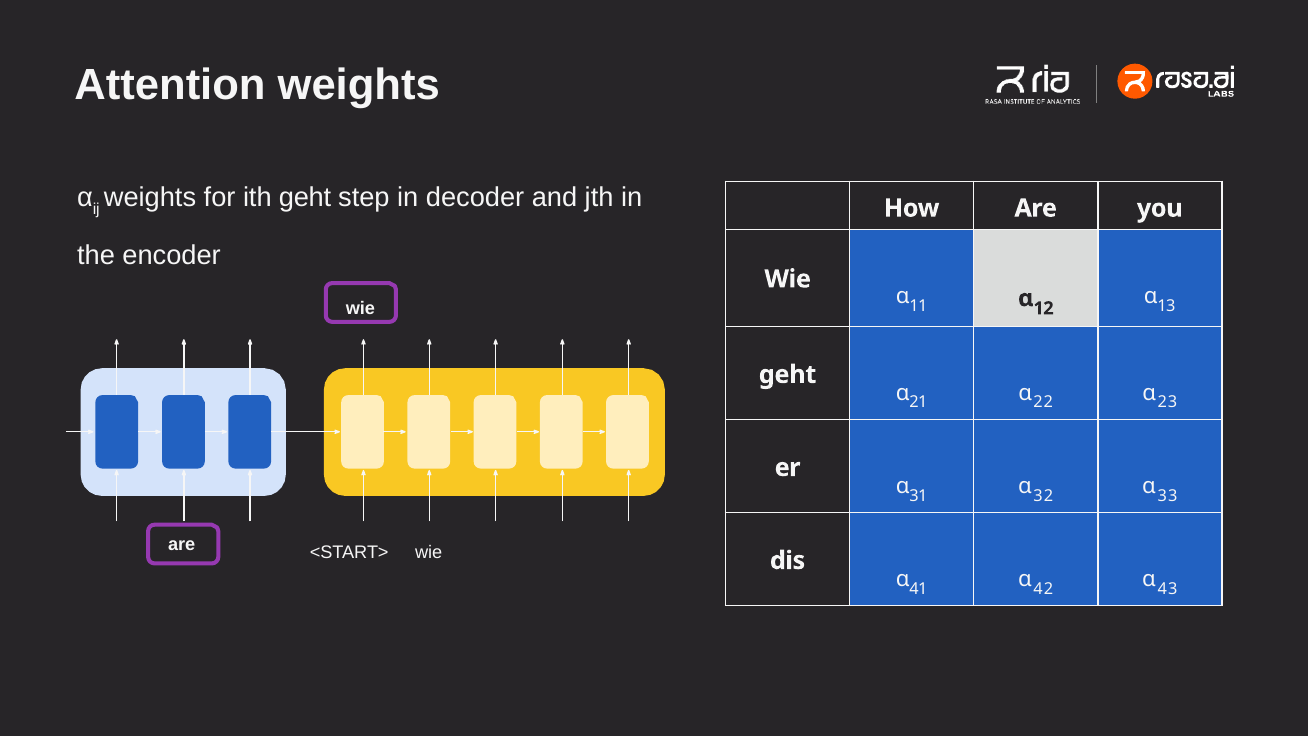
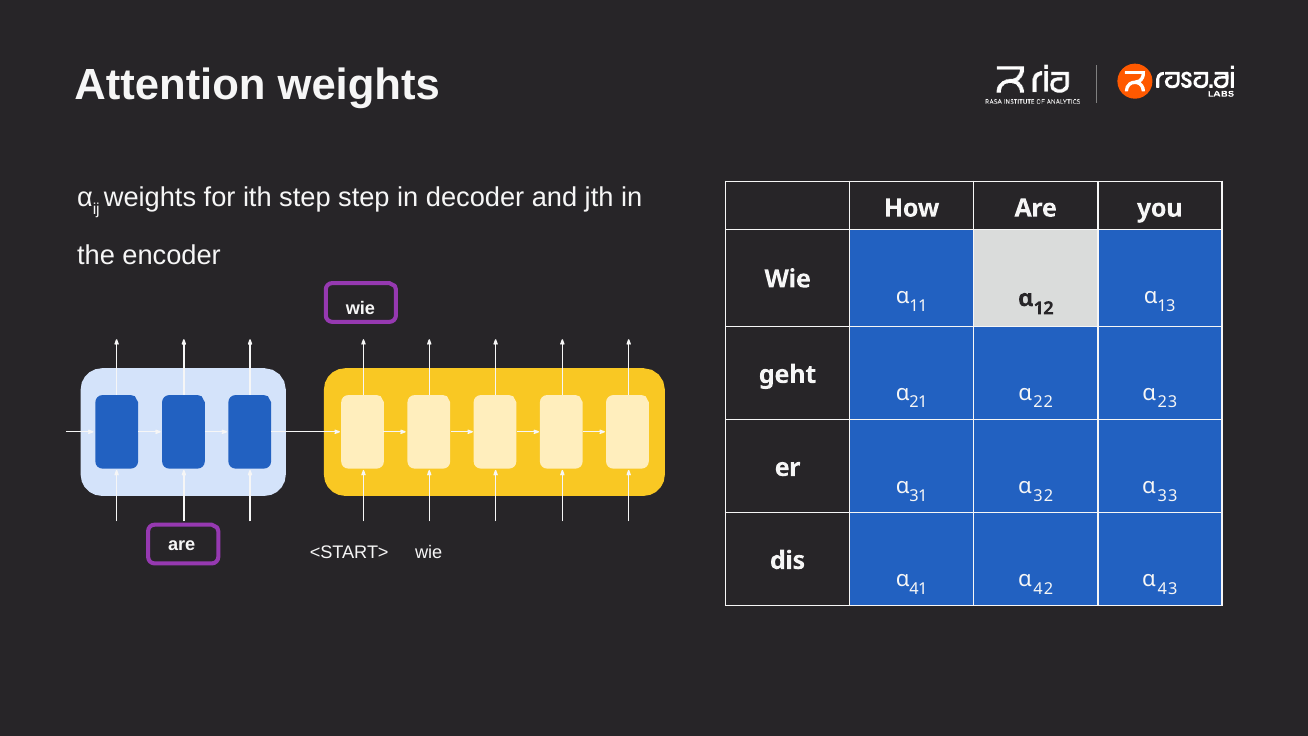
ith geht: geht -> step
